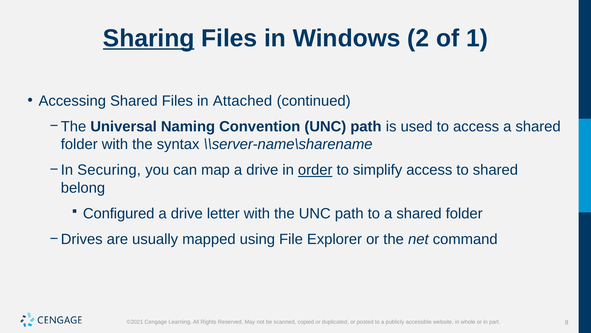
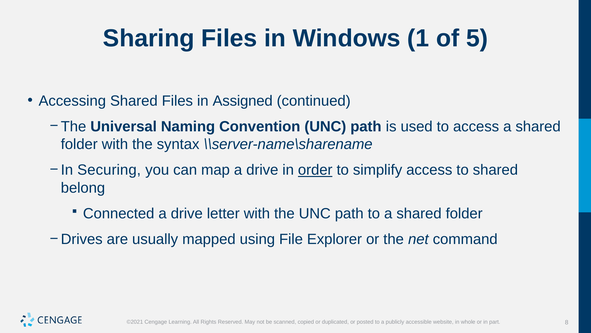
Sharing underline: present -> none
2: 2 -> 1
1: 1 -> 5
Attached: Attached -> Assigned
Configured: Configured -> Connected
